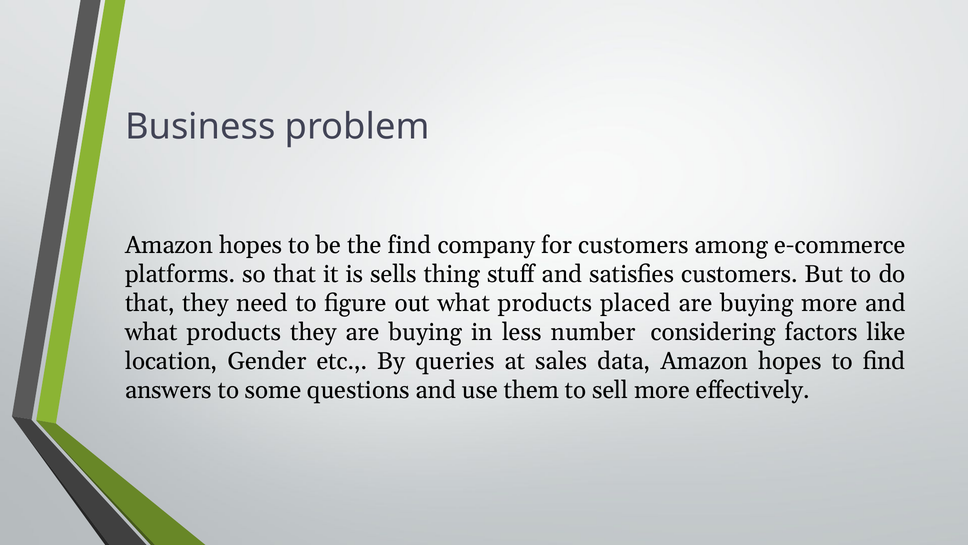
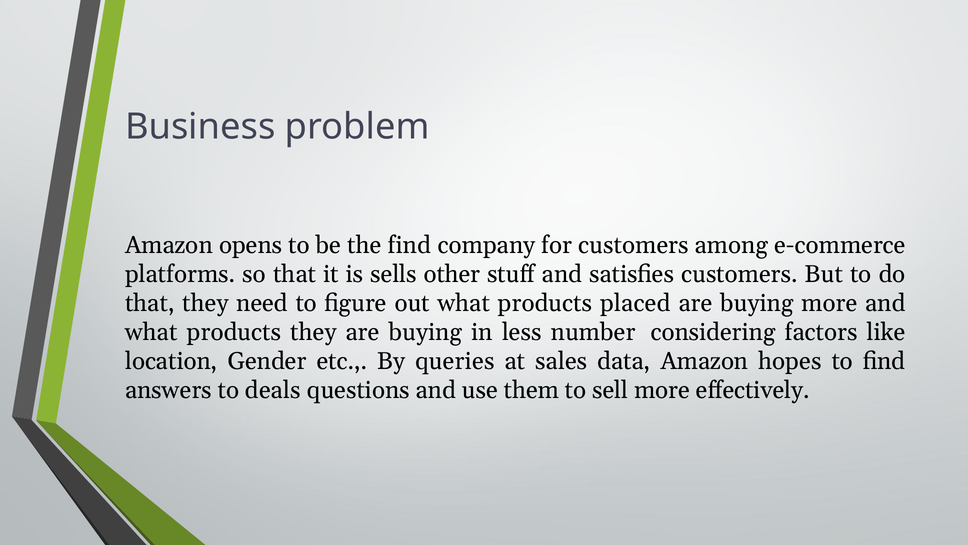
hopes at (251, 245): hopes -> opens
thing: thing -> other
some: some -> deals
